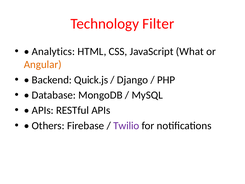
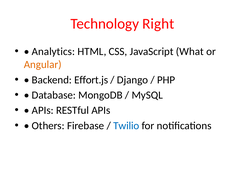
Filter: Filter -> Right
Quick.js: Quick.js -> Effort.js
Twilio colour: purple -> blue
